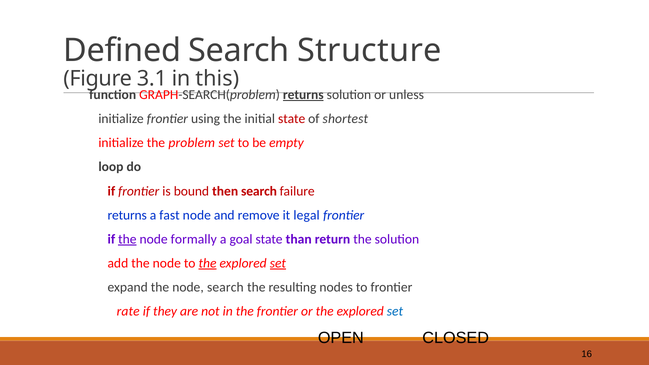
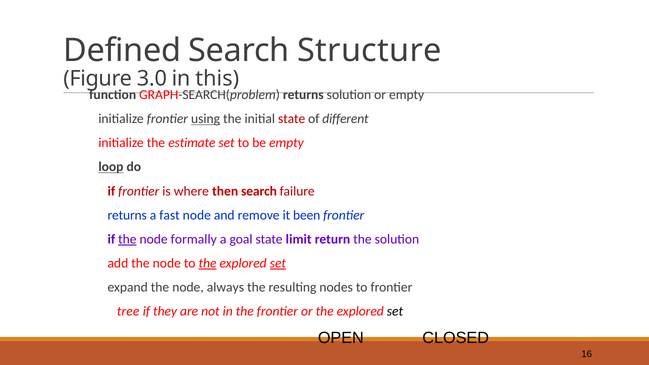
3.1: 3.1 -> 3.0
returns at (303, 95) underline: present -> none
or unless: unless -> empty
using underline: none -> present
shortest: shortest -> different
problem: problem -> estimate
loop underline: none -> present
bound: bound -> where
legal: legal -> been
than: than -> limit
node search: search -> always
rate: rate -> tree
set at (395, 311) colour: blue -> black
